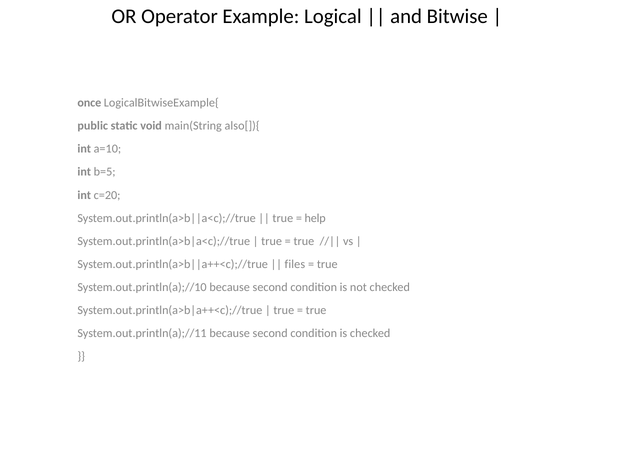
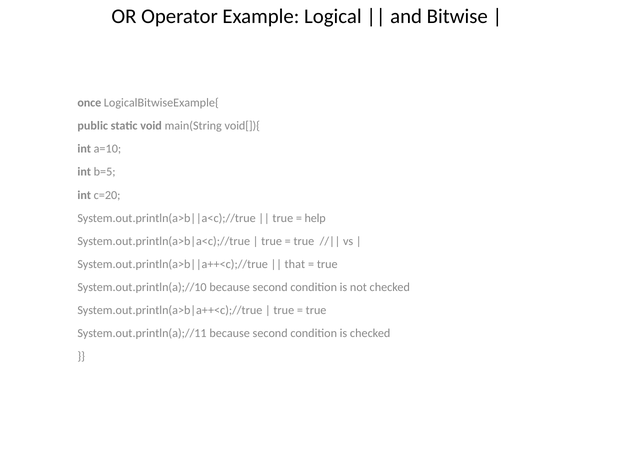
also[]){: also[]){ -> void[]){
files: files -> that
